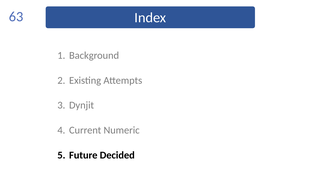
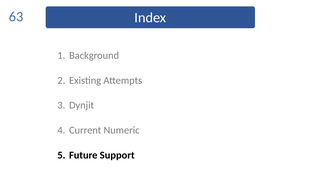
Decided: Decided -> Support
